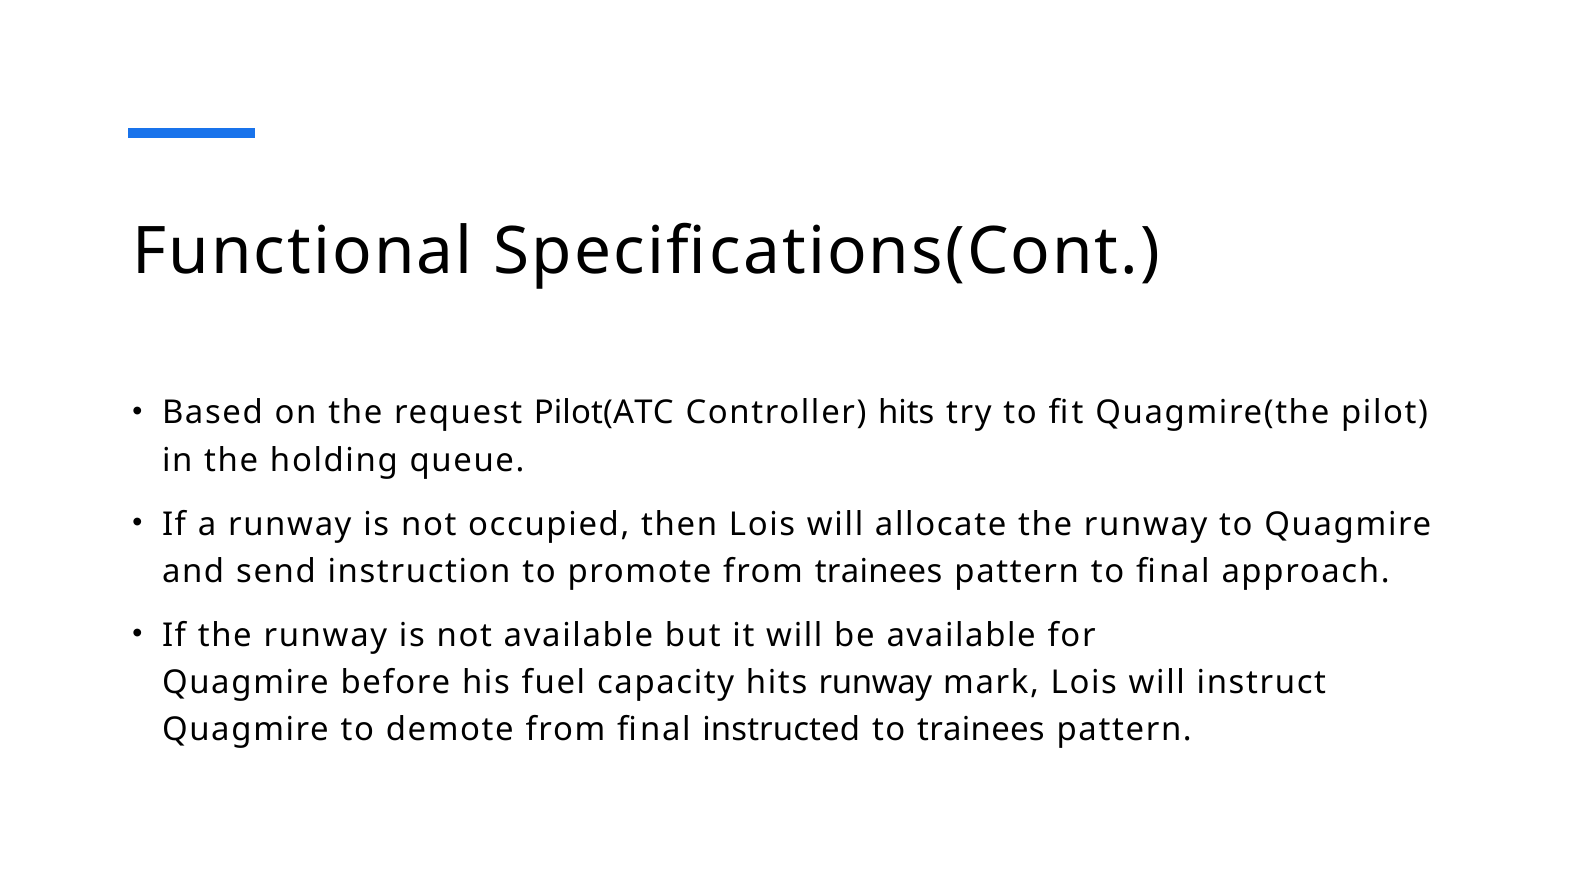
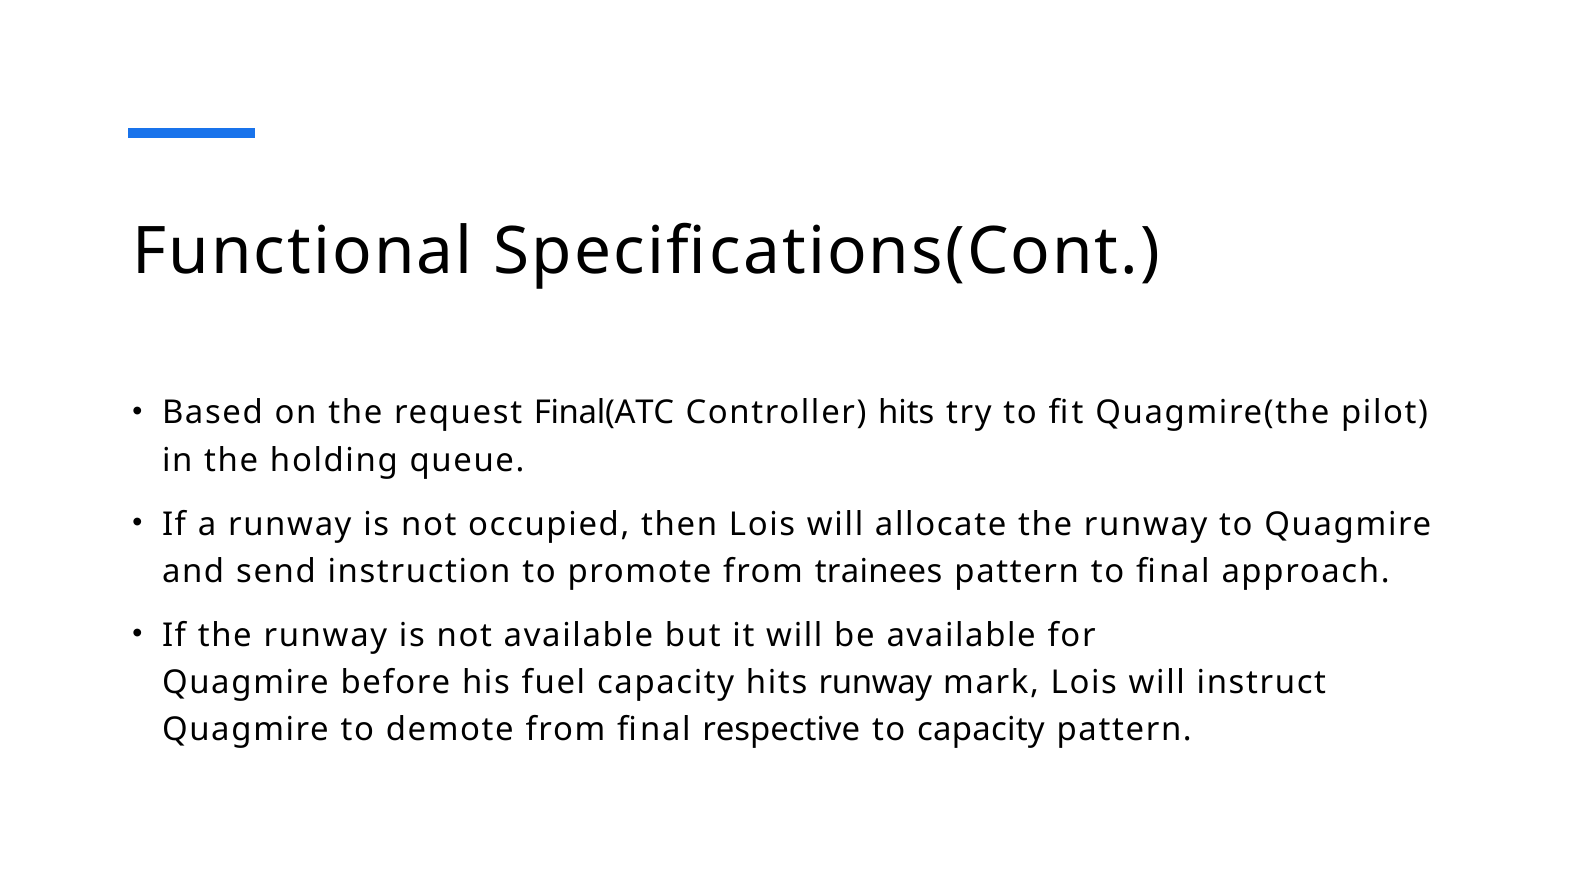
Pilot(ATC: Pilot(ATC -> Final(ATC
instructed: instructed -> respective
to trainees: trainees -> capacity
